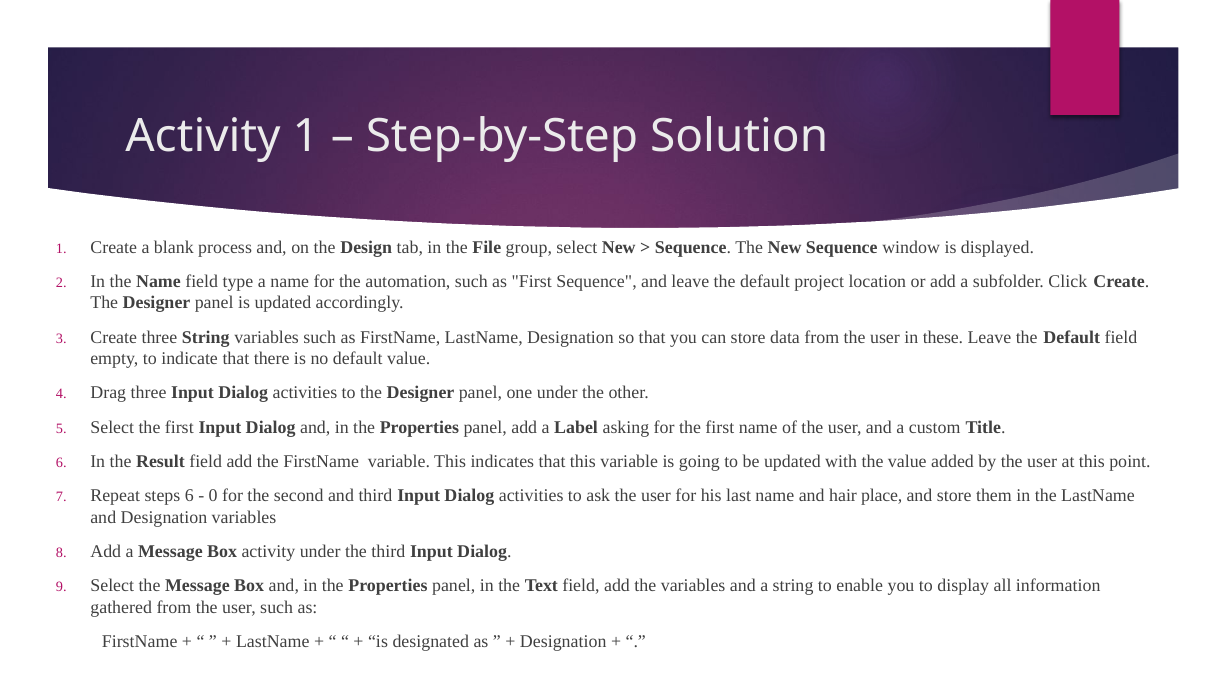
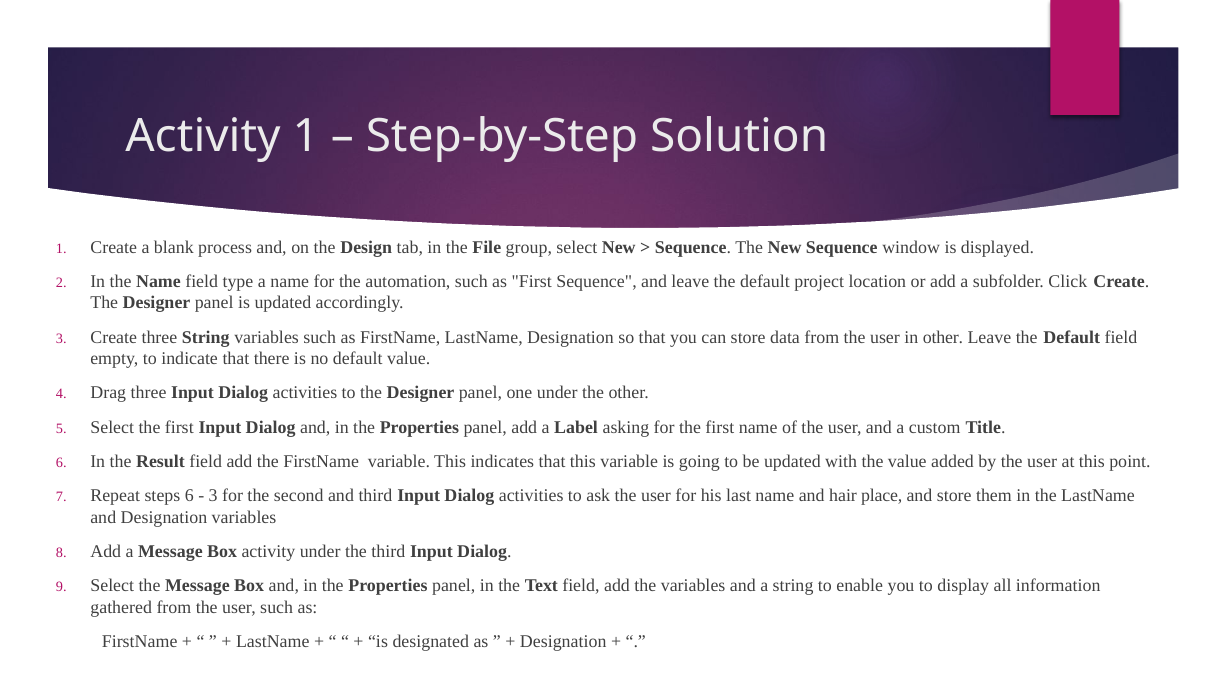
in these: these -> other
0 at (213, 496): 0 -> 3
